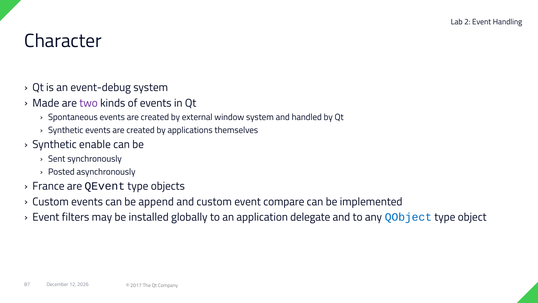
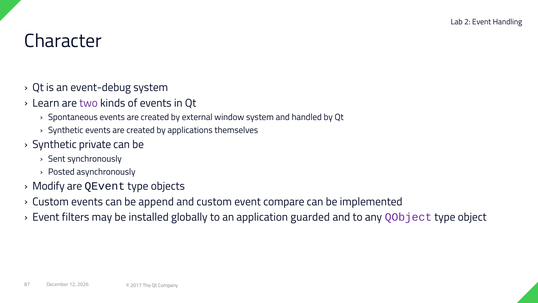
Made: Made -> Learn
enable: enable -> private
France: France -> Modify
delegate: delegate -> guarded
QObject colour: blue -> purple
